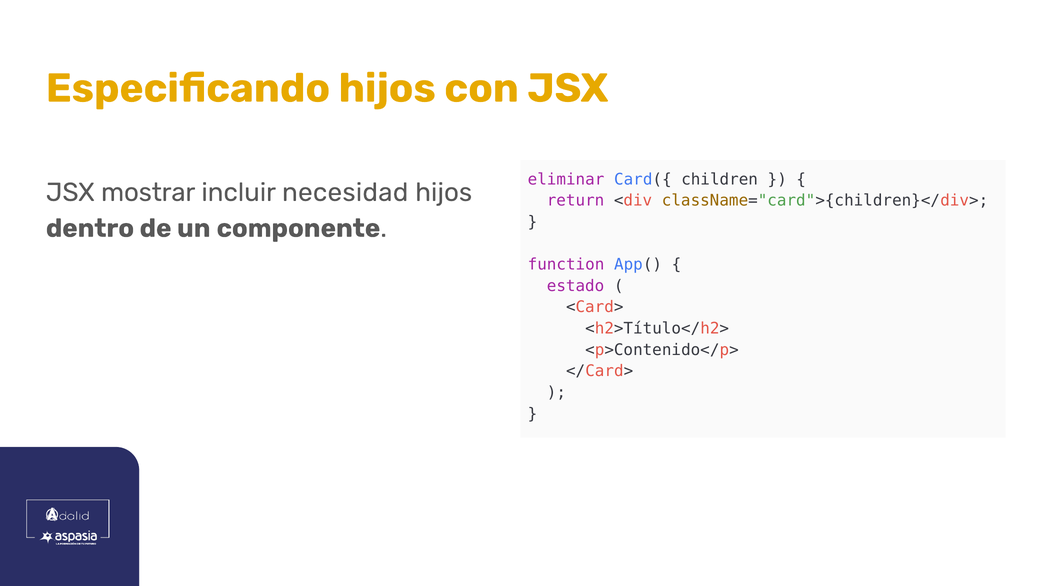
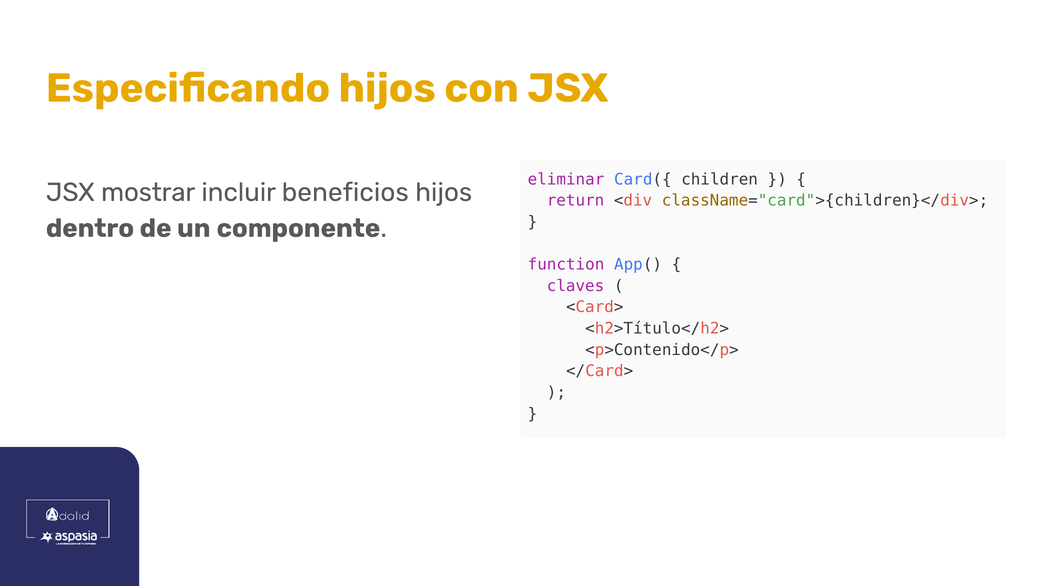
necesidad: necesidad -> beneficios
estado: estado -> claves
